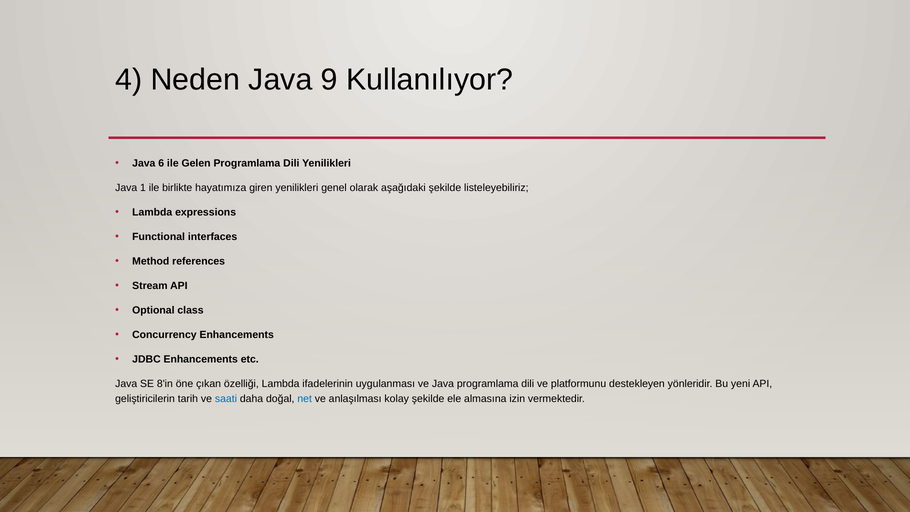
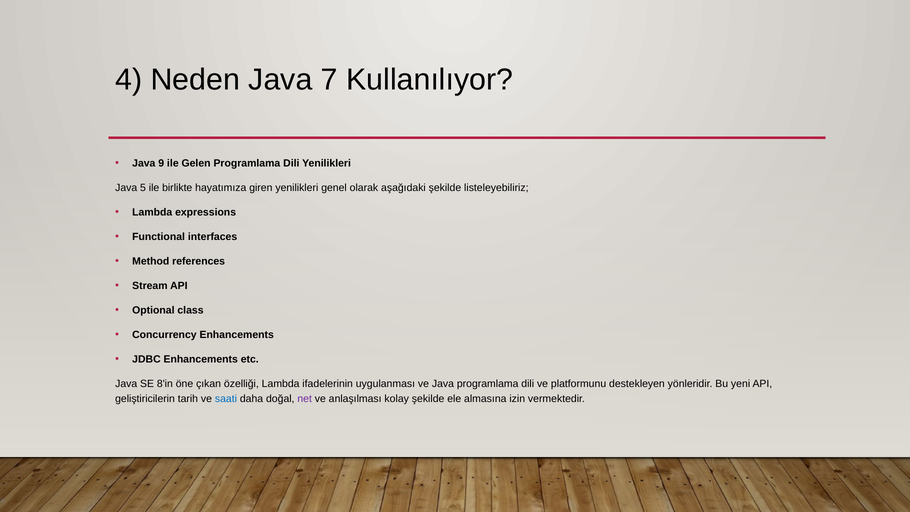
9: 9 -> 7
6: 6 -> 9
1: 1 -> 5
net colour: blue -> purple
